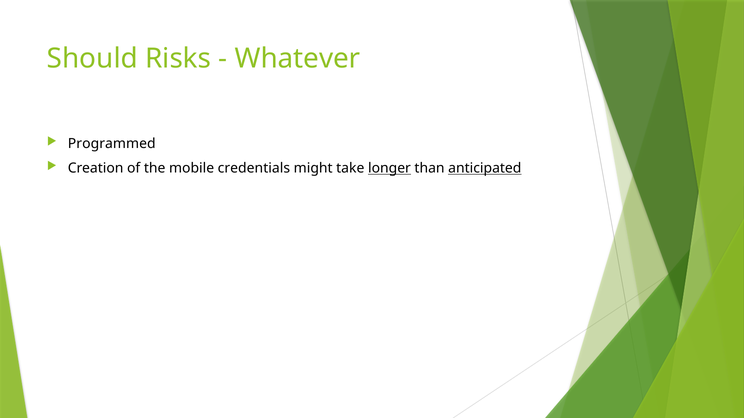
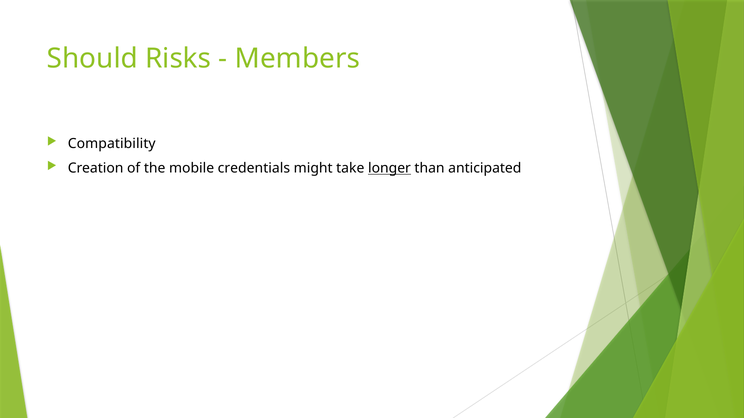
Whatever: Whatever -> Members
Programmed: Programmed -> Compatibility
anticipated underline: present -> none
